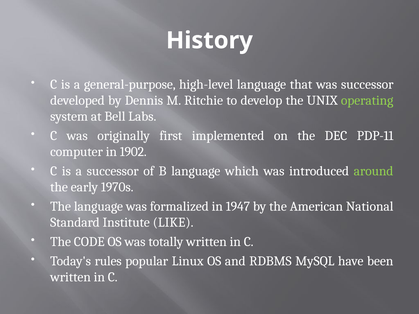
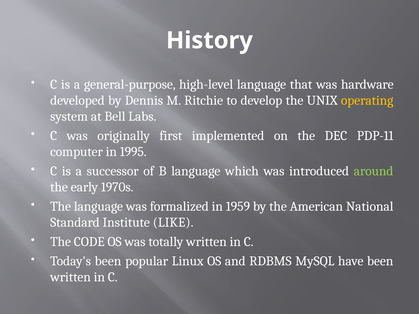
was successor: successor -> hardware
operating colour: light green -> yellow
1902: 1902 -> 1995
1947: 1947 -> 1959
Today's rules: rules -> been
